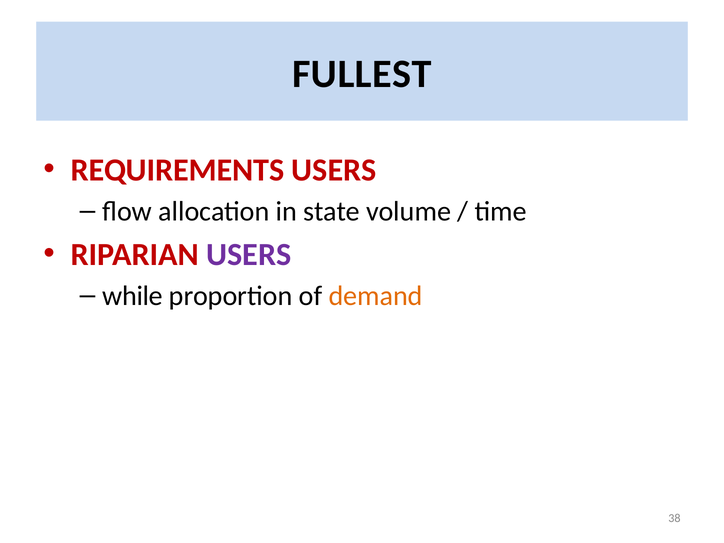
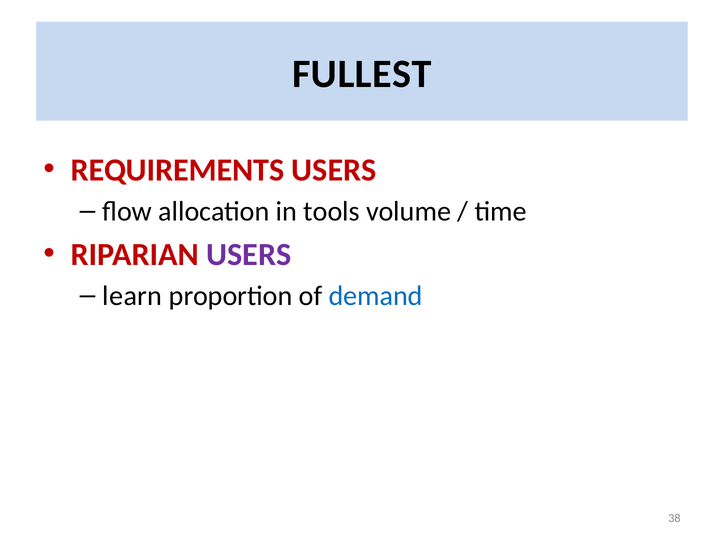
state: state -> tools
while: while -> learn
demand colour: orange -> blue
